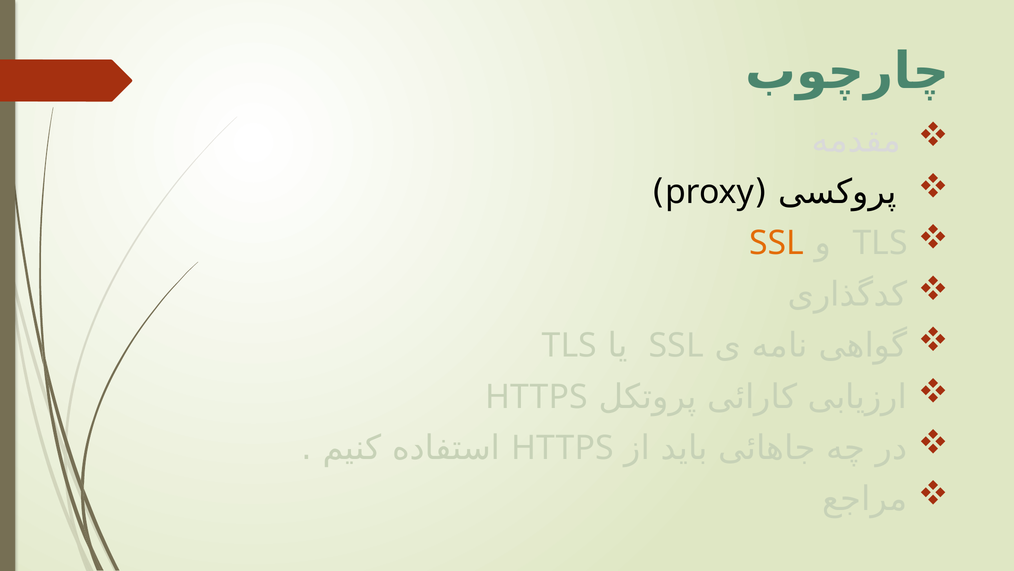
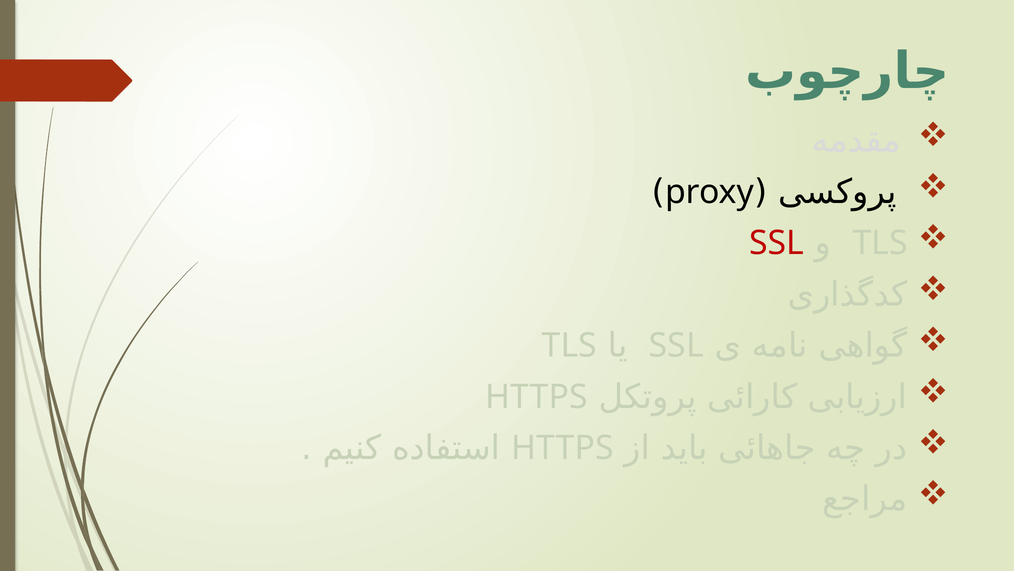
SSL at (777, 243) colour: orange -> red
